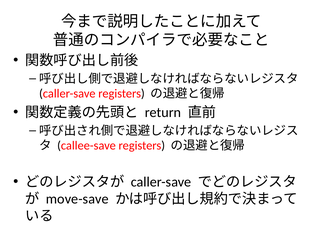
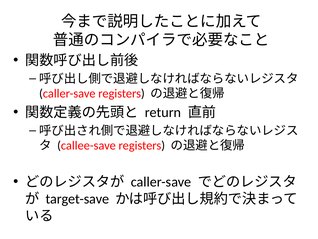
move-save: move-save -> target-save
